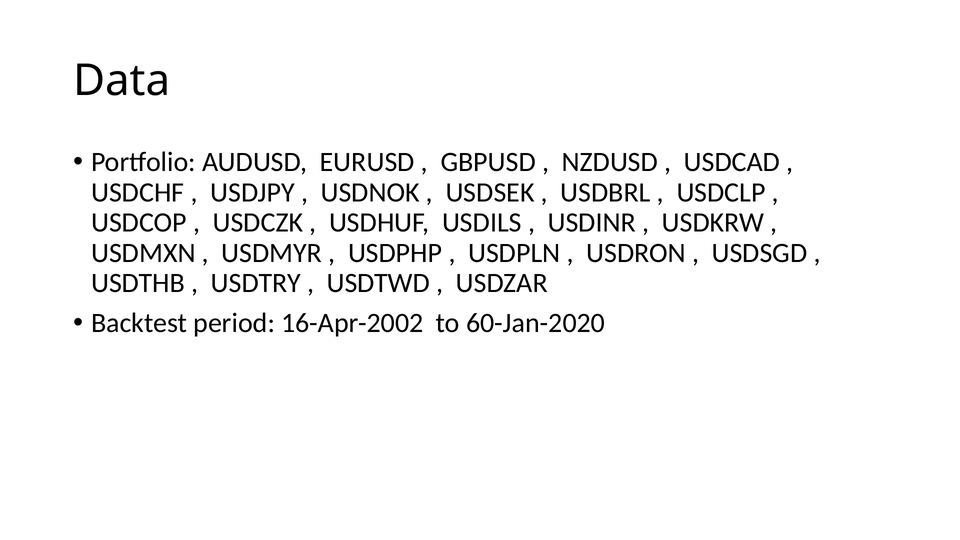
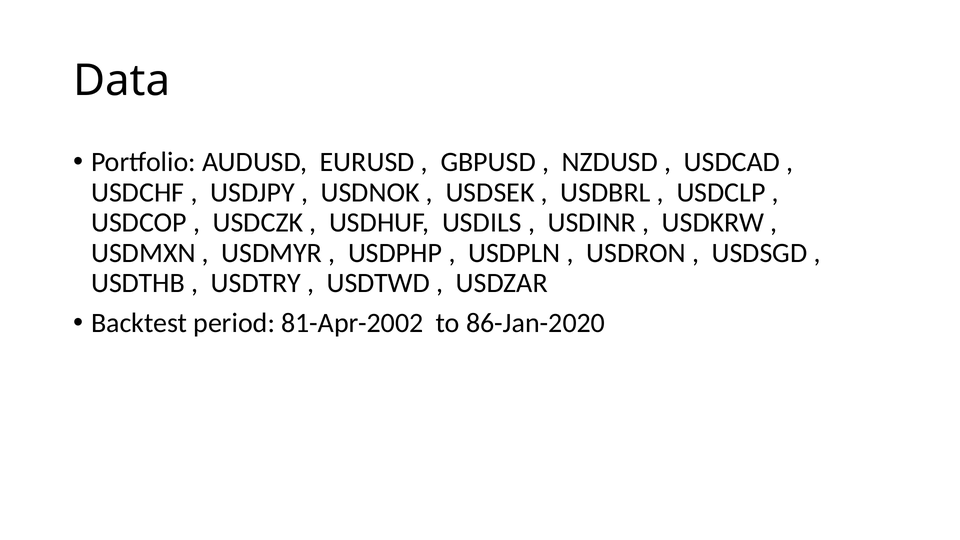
16-Apr-2002: 16-Apr-2002 -> 81-Apr-2002
60-Jan-2020: 60-Jan-2020 -> 86-Jan-2020
